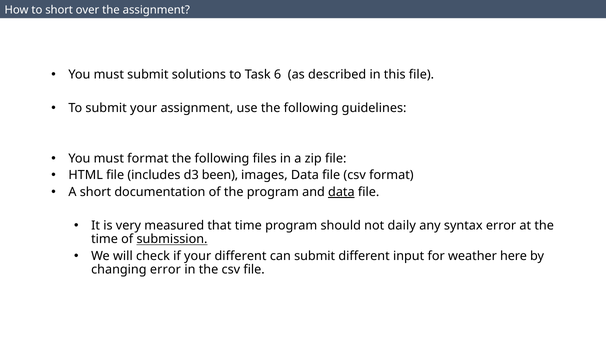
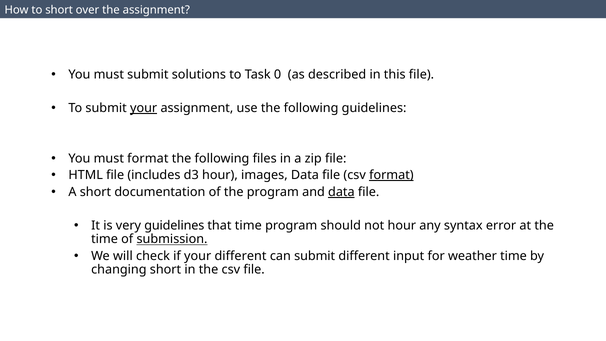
6: 6 -> 0
your at (144, 108) underline: none -> present
d3 been: been -> hour
format at (391, 175) underline: none -> present
very measured: measured -> guidelines
not daily: daily -> hour
weather here: here -> time
changing error: error -> short
